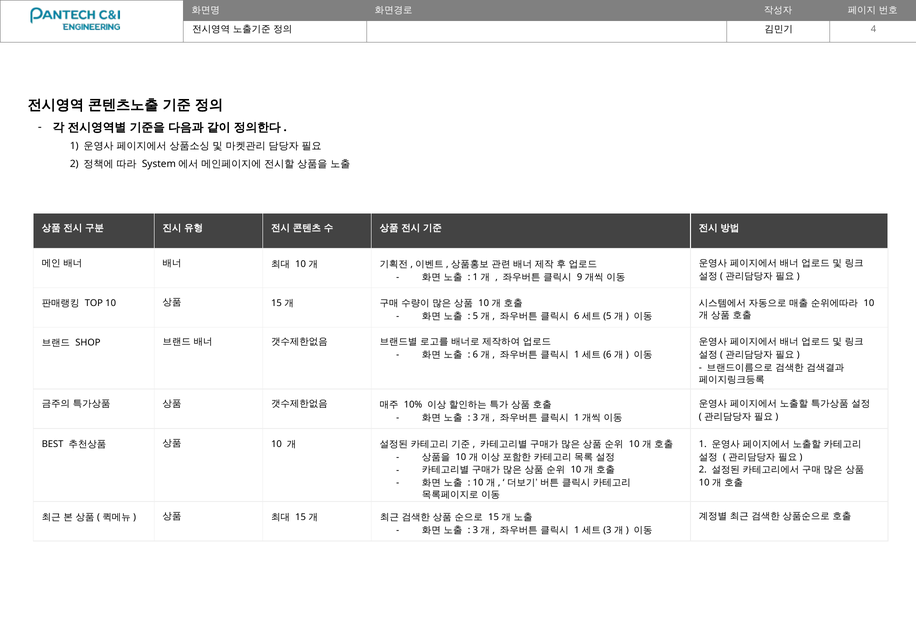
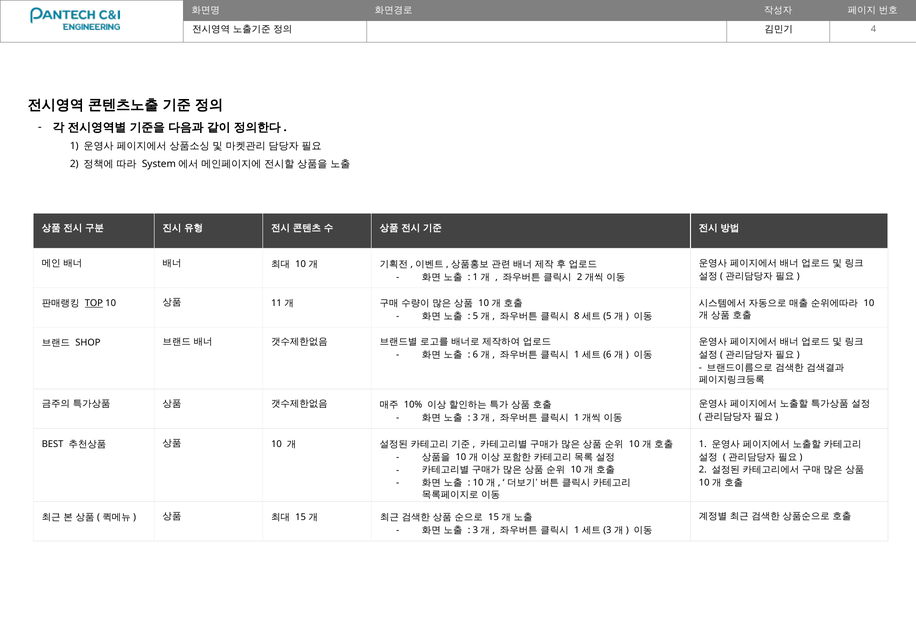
9 at (580, 277): 9 -> 2
TOP underline: none -> present
15 at (277, 303): 15 -> 11
6 at (577, 316): 6 -> 8
